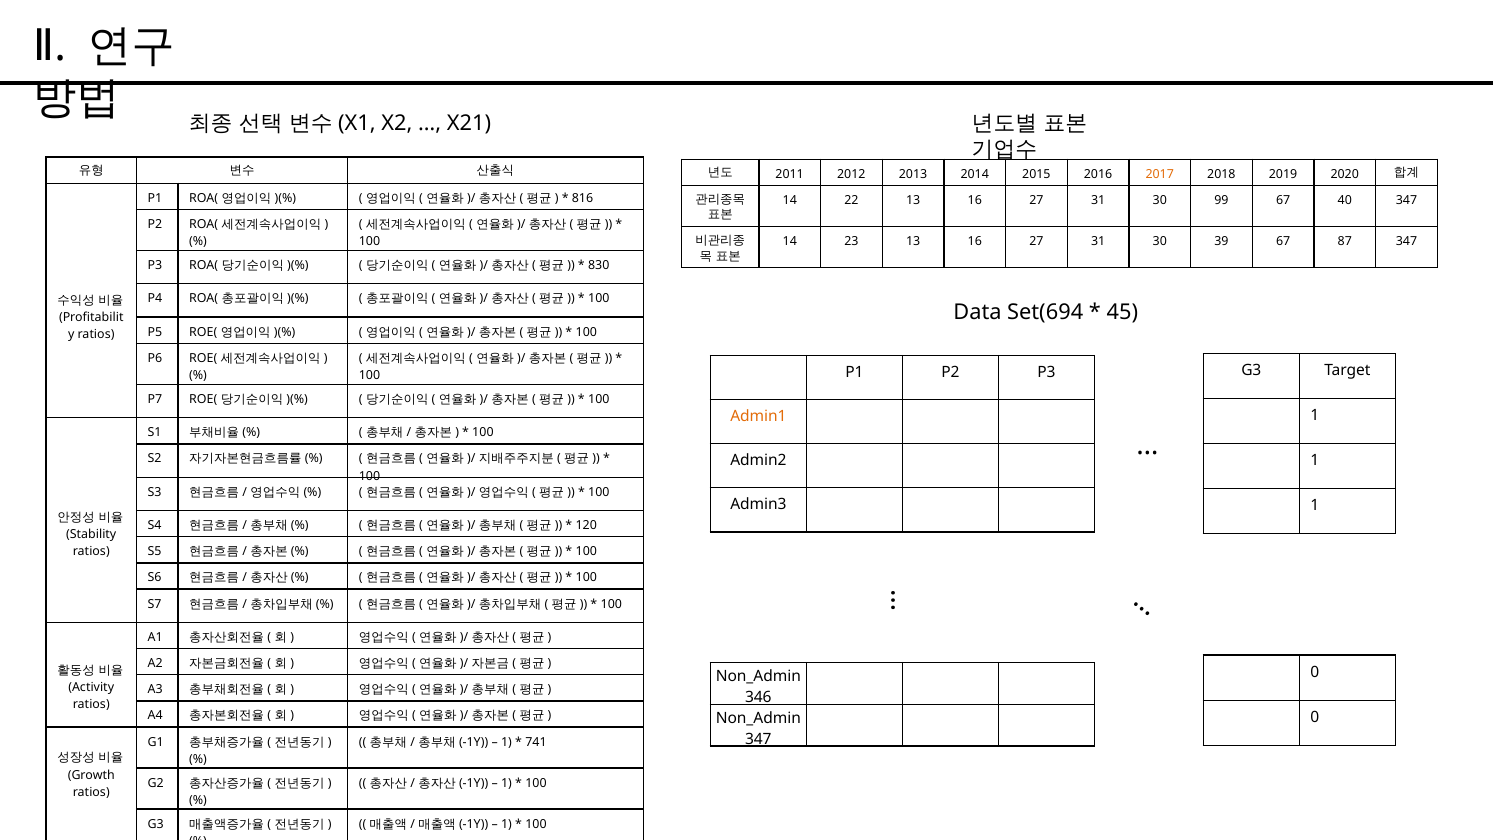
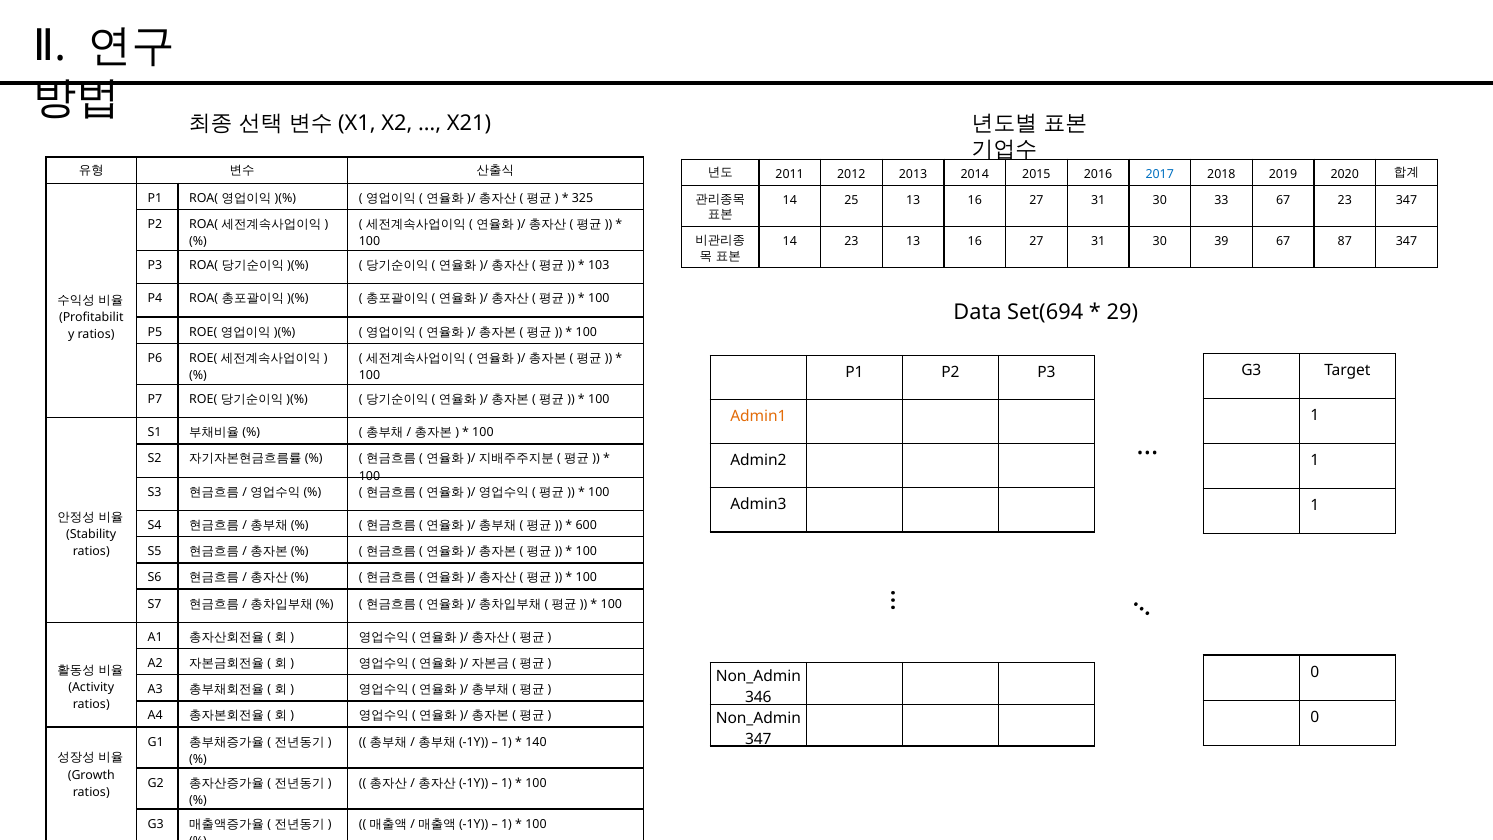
2017 colour: orange -> blue
816: 816 -> 325
22: 22 -> 25
99: 99 -> 33
67 40: 40 -> 23
830: 830 -> 103
45: 45 -> 29
120: 120 -> 600
741: 741 -> 140
